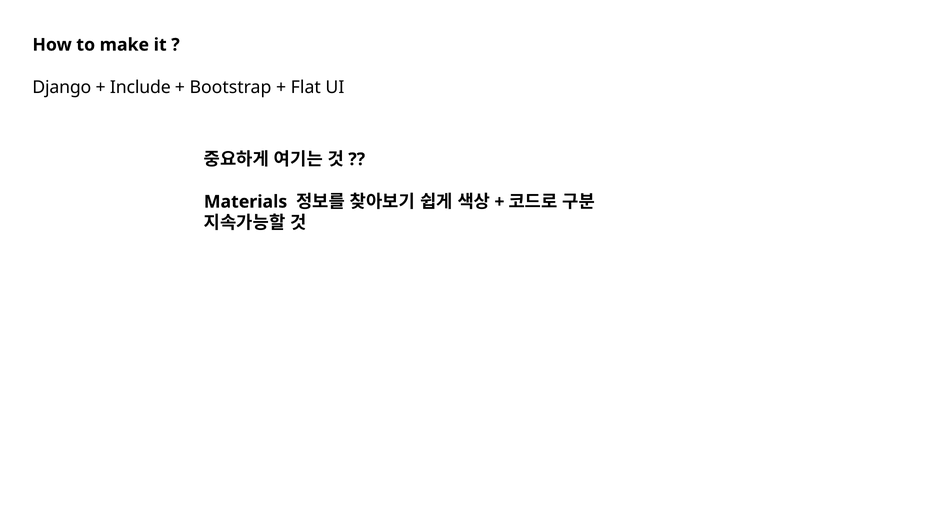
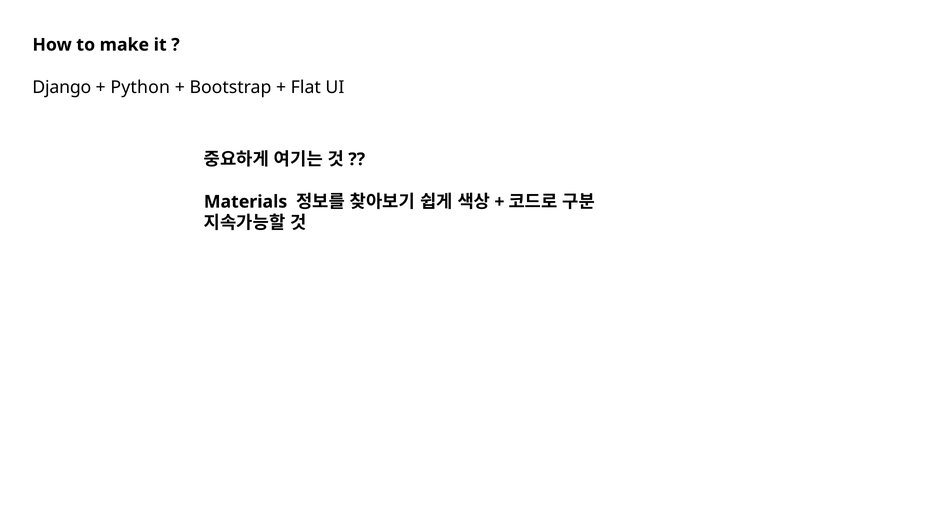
Include: Include -> Python
